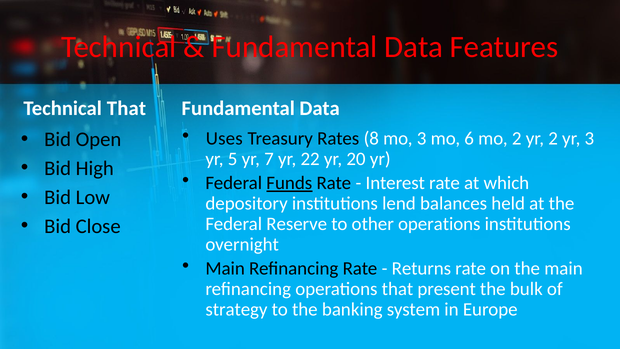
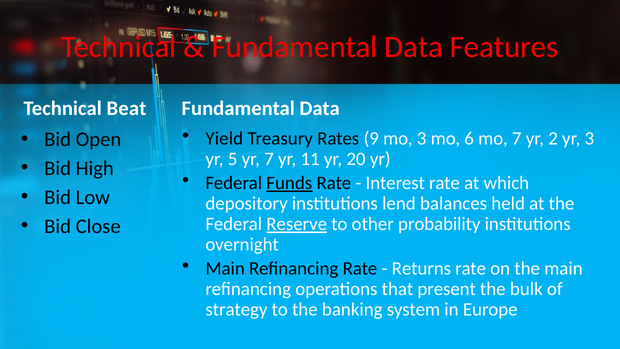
Technical That: That -> Beat
Uses: Uses -> Yield
8: 8 -> 9
mo 2: 2 -> 7
22: 22 -> 11
Reserve underline: none -> present
other operations: operations -> probability
